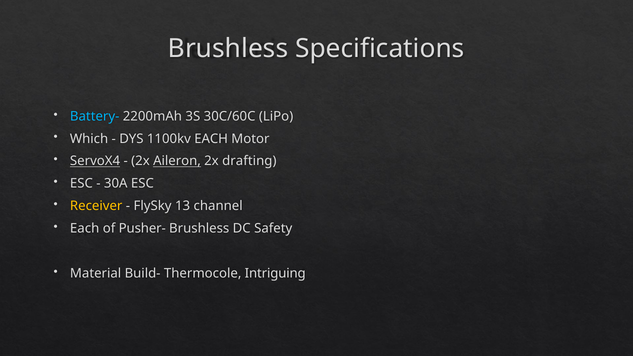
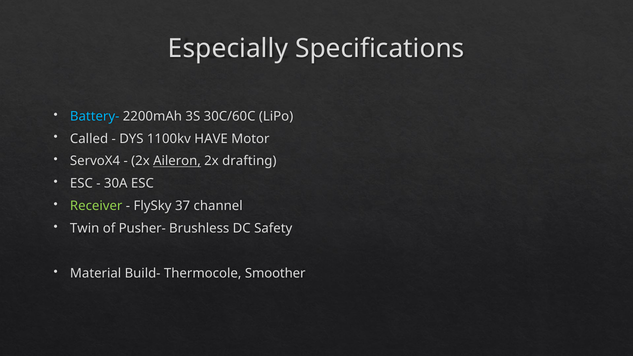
Brushless at (228, 49): Brushless -> Especially
Which: Which -> Called
1100kv EACH: EACH -> HAVE
ServoX4 underline: present -> none
Receiver colour: yellow -> light green
13: 13 -> 37
Each at (85, 228): Each -> Twin
Intriguing: Intriguing -> Smoother
